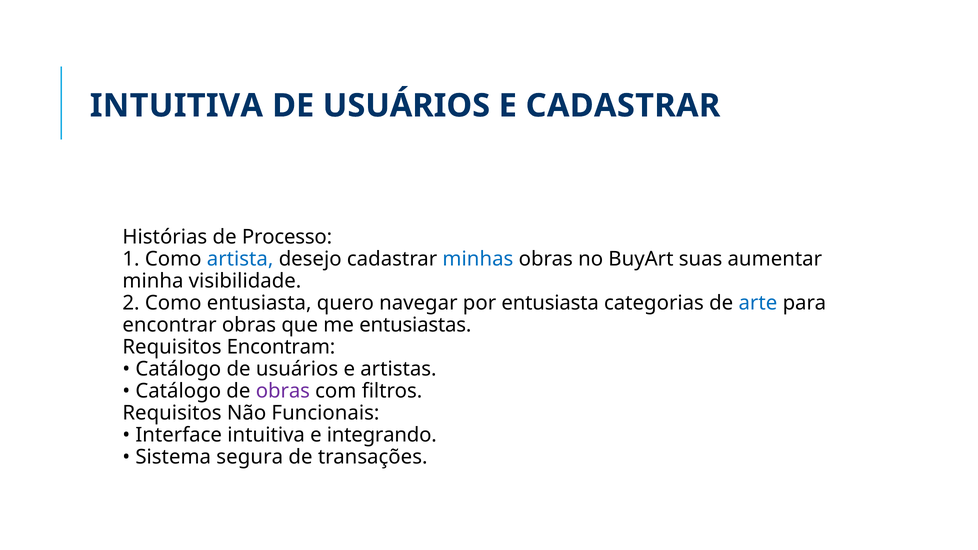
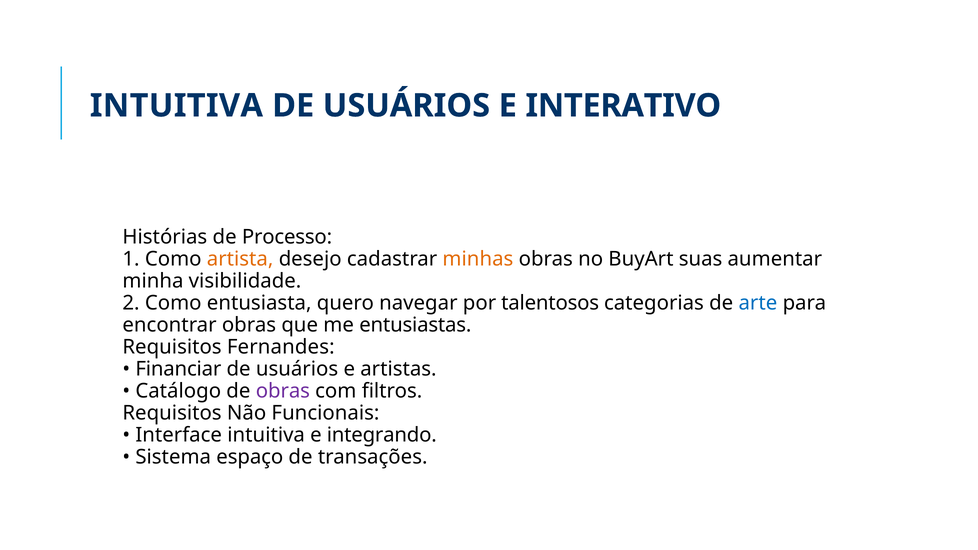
E CADASTRAR: CADASTRAR -> INTERATIVO
artista colour: blue -> orange
minhas colour: blue -> orange
por entusiasta: entusiasta -> talentosos
Encontram: Encontram -> Fernandes
Catálogo at (178, 369): Catálogo -> Financiar
segura: segura -> espaço
